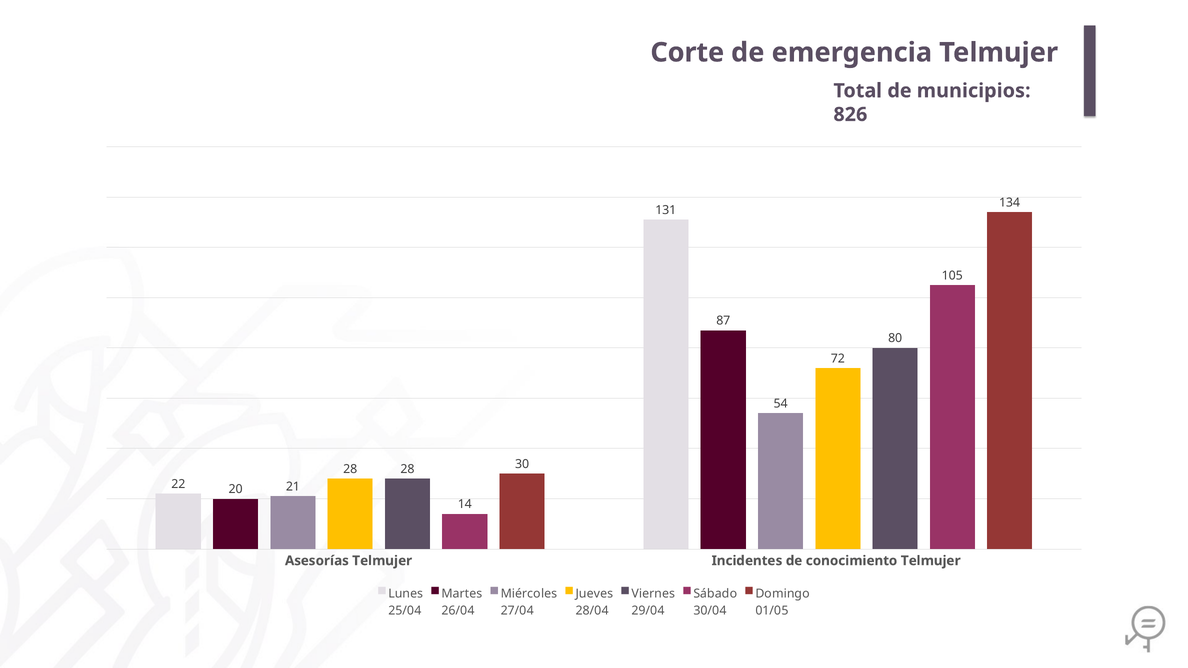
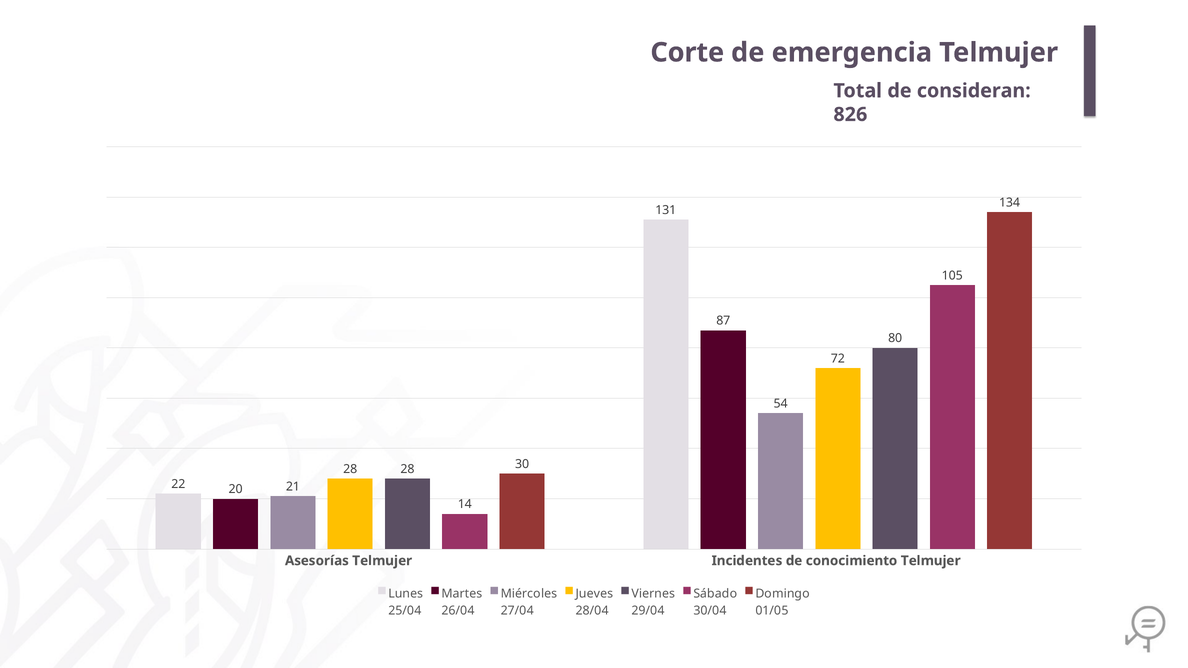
municipios: municipios -> consideran
